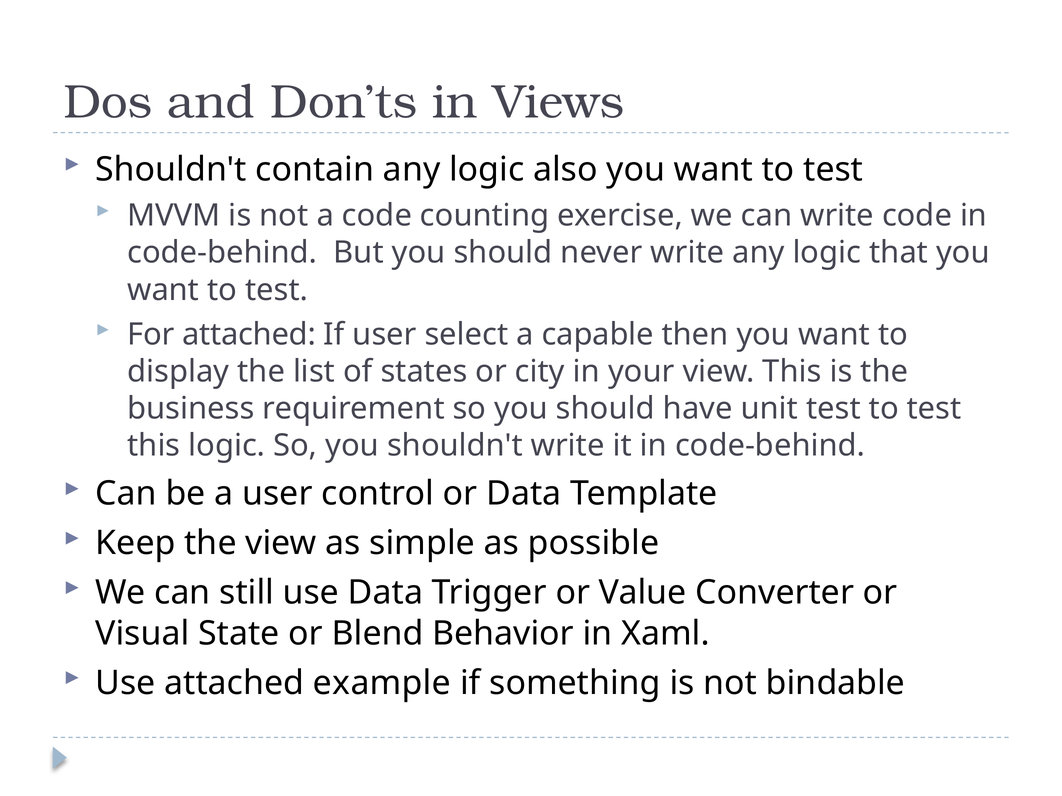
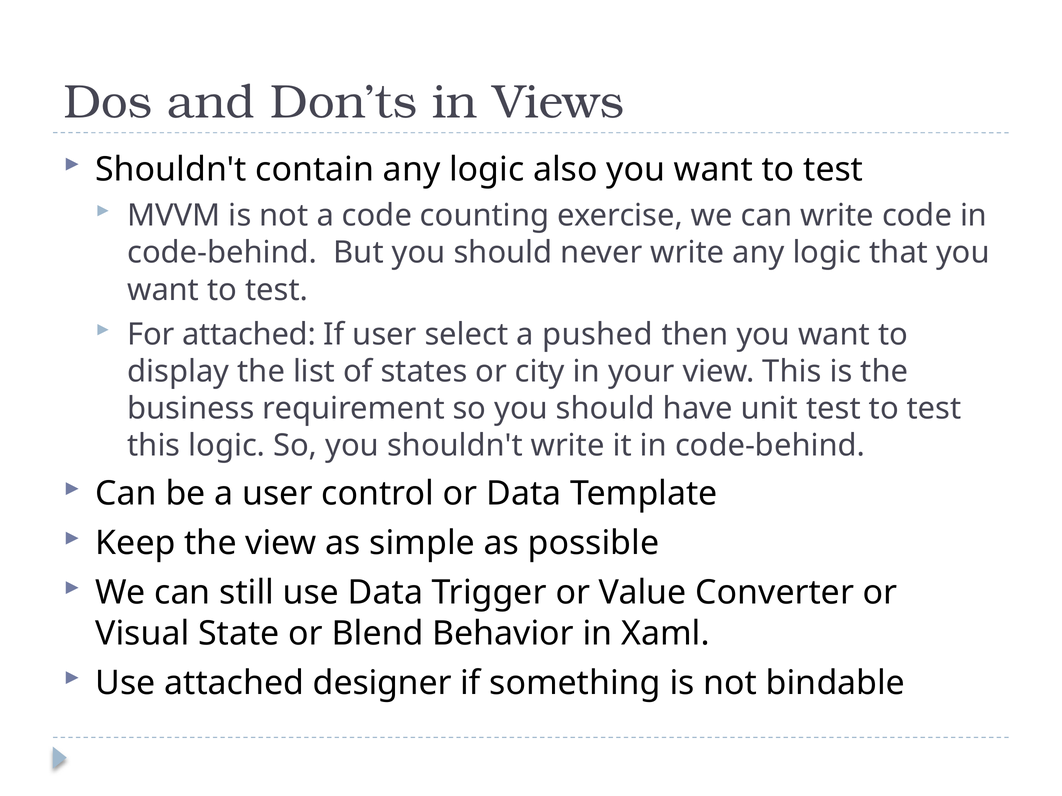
capable: capable -> pushed
example: example -> designer
